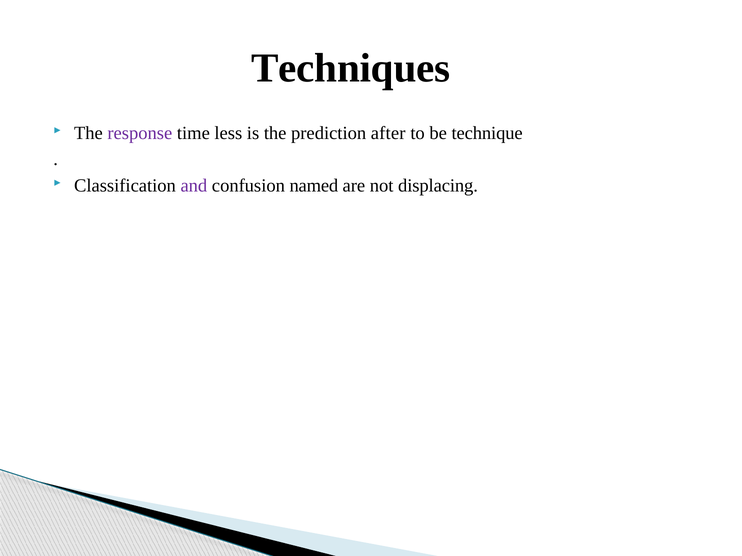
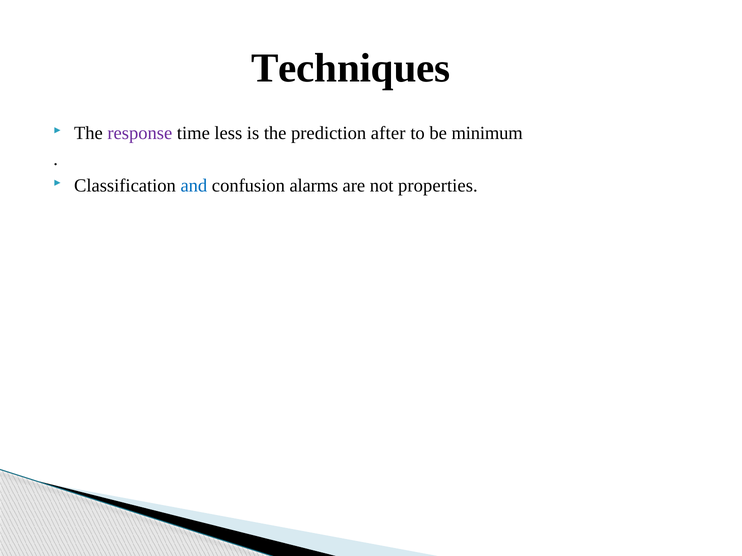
technique: technique -> minimum
and colour: purple -> blue
named: named -> alarms
displacing: displacing -> properties
